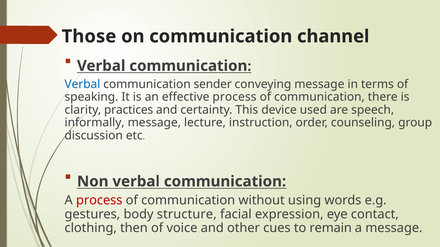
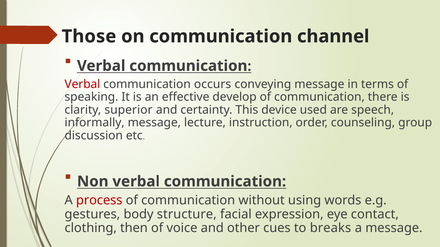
Verbal at (82, 84) colour: blue -> red
sender: sender -> occurs
effective process: process -> develop
practices: practices -> superior
remain: remain -> breaks
